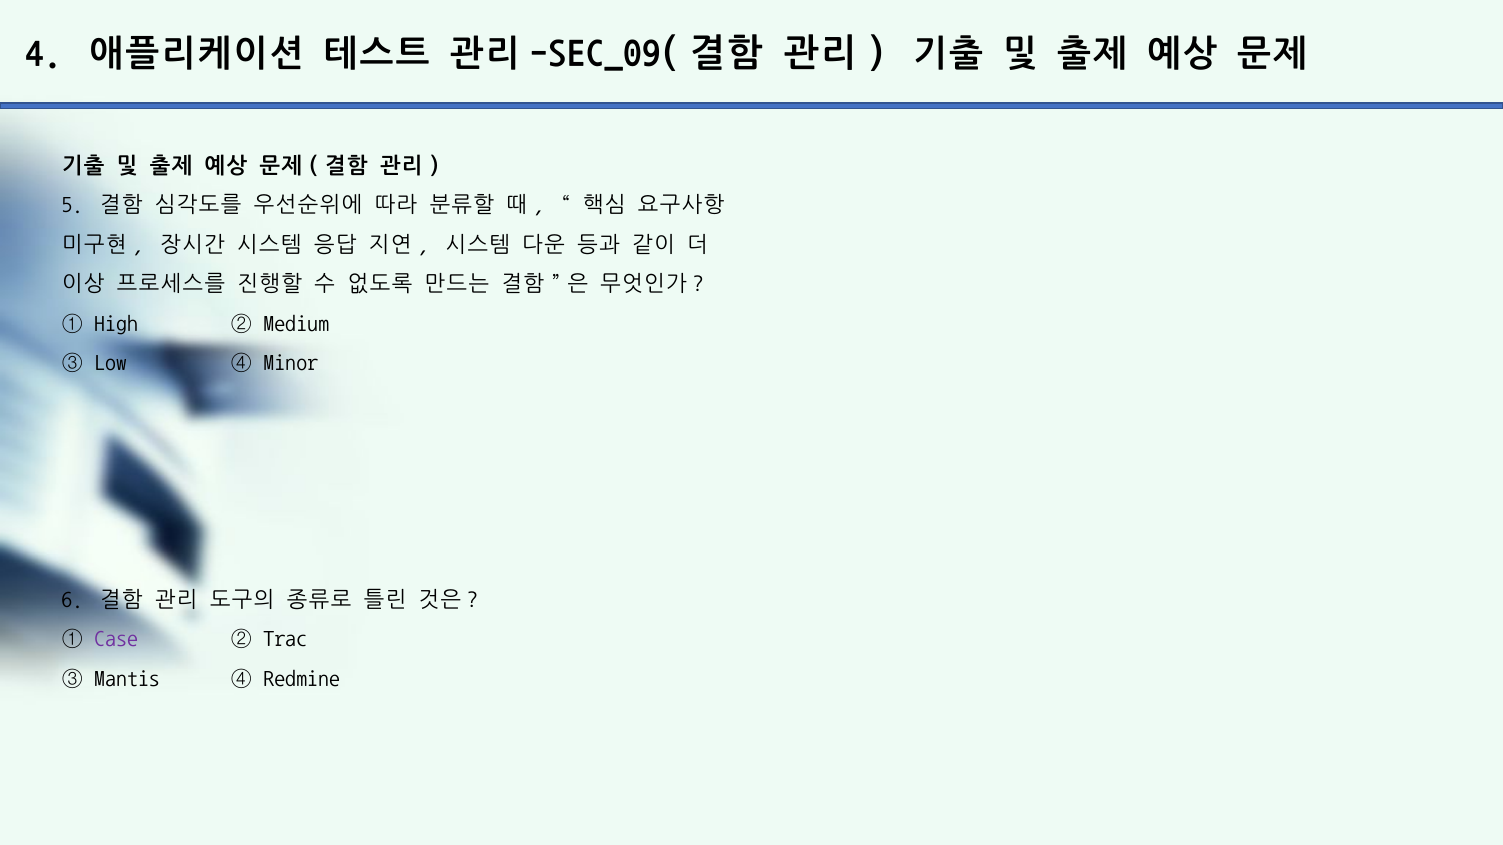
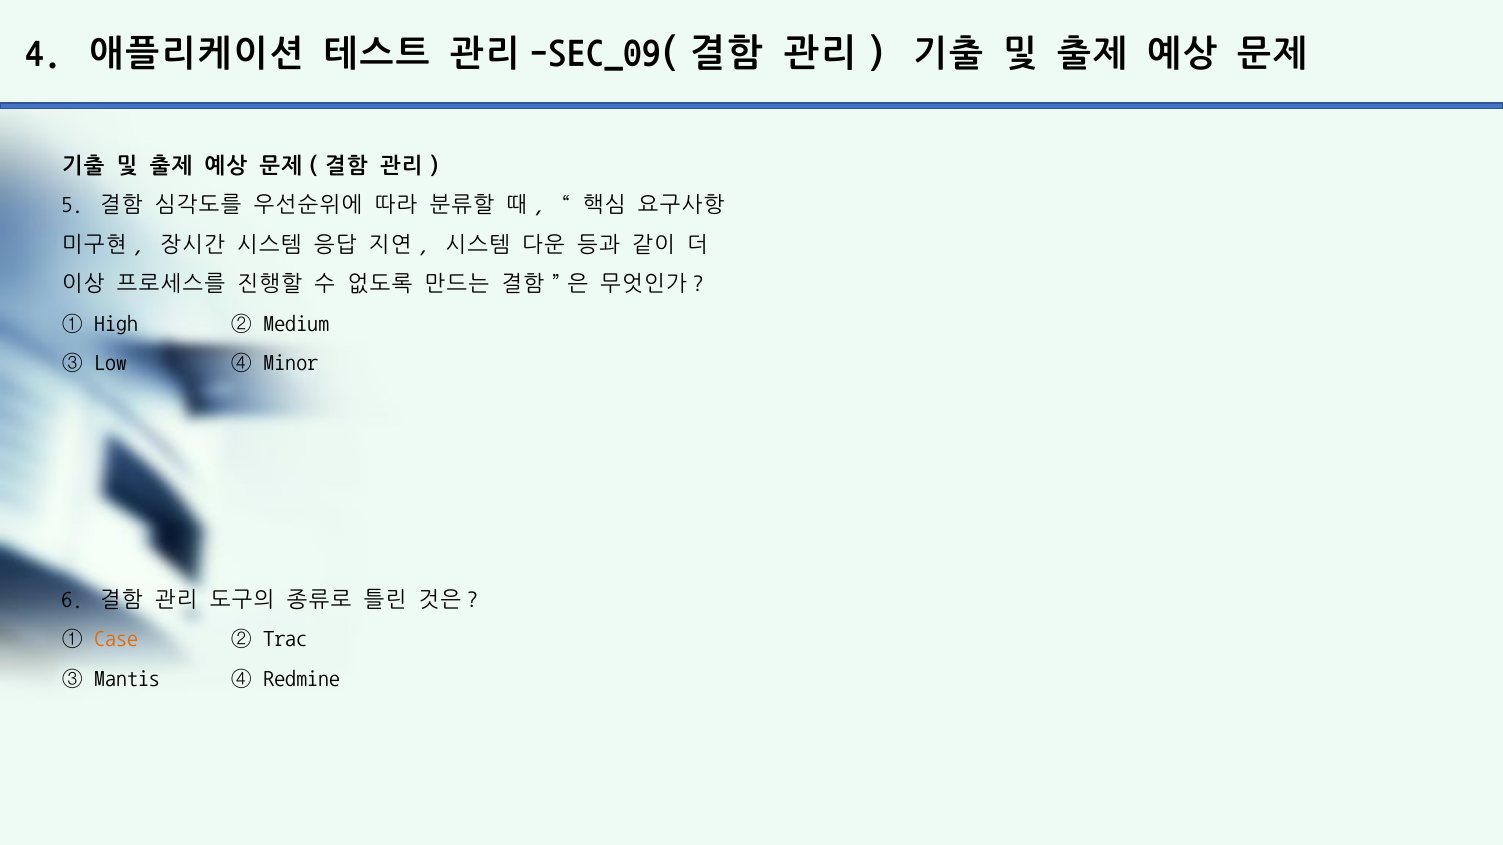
Case colour: purple -> orange
